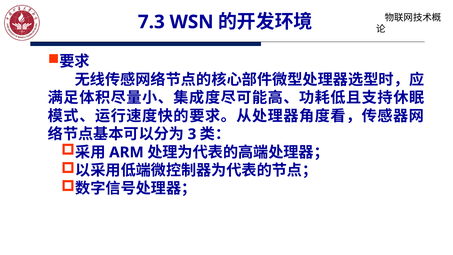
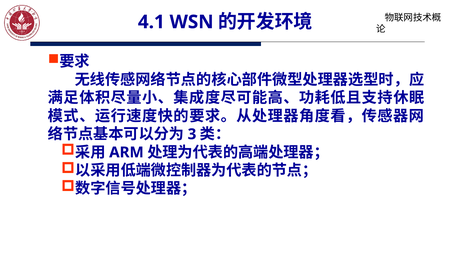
7.3: 7.3 -> 4.1
